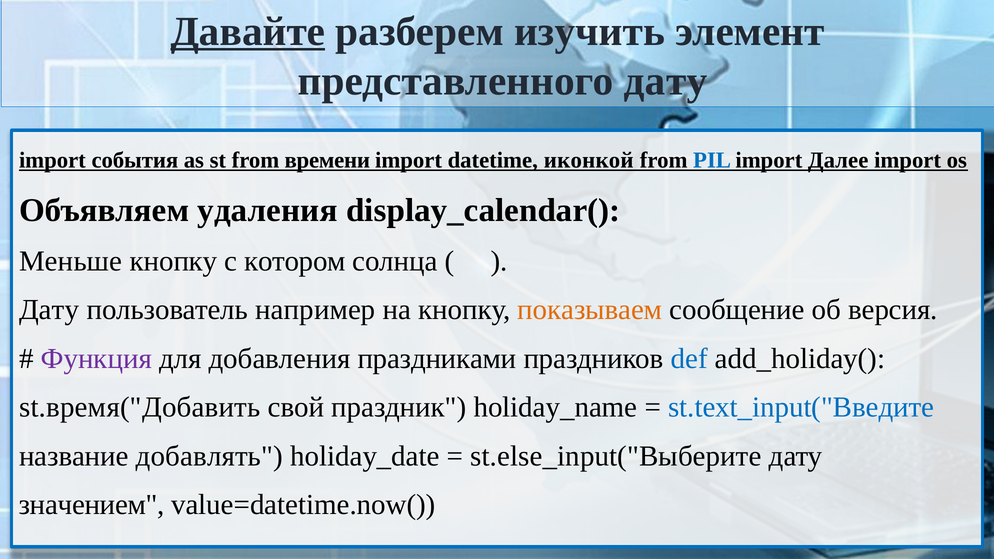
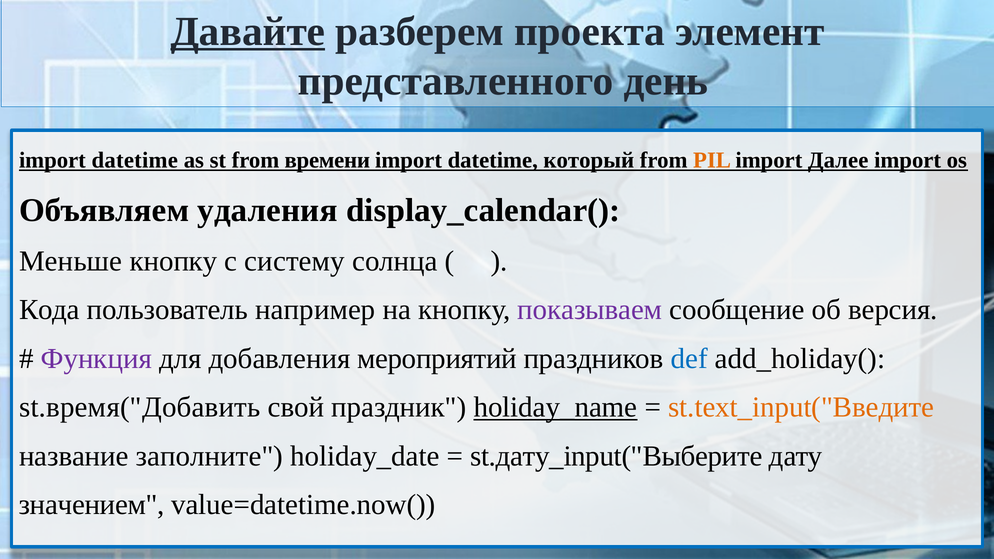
изучить: изучить -> проекта
представленного дату: дату -> день
события at (135, 160): события -> datetime
иконкой: иконкой -> который
PIL colour: blue -> orange
котором: котором -> систему
Дату at (49, 310): Дату -> Кода
показываем colour: orange -> purple
праздниками: праздниками -> мероприятий
holiday_name underline: none -> present
st.text_input("Введите colour: blue -> orange
добавлять: добавлять -> заполните
st.else_input("Выберите: st.else_input("Выберите -> st.дату_input("Выберите
